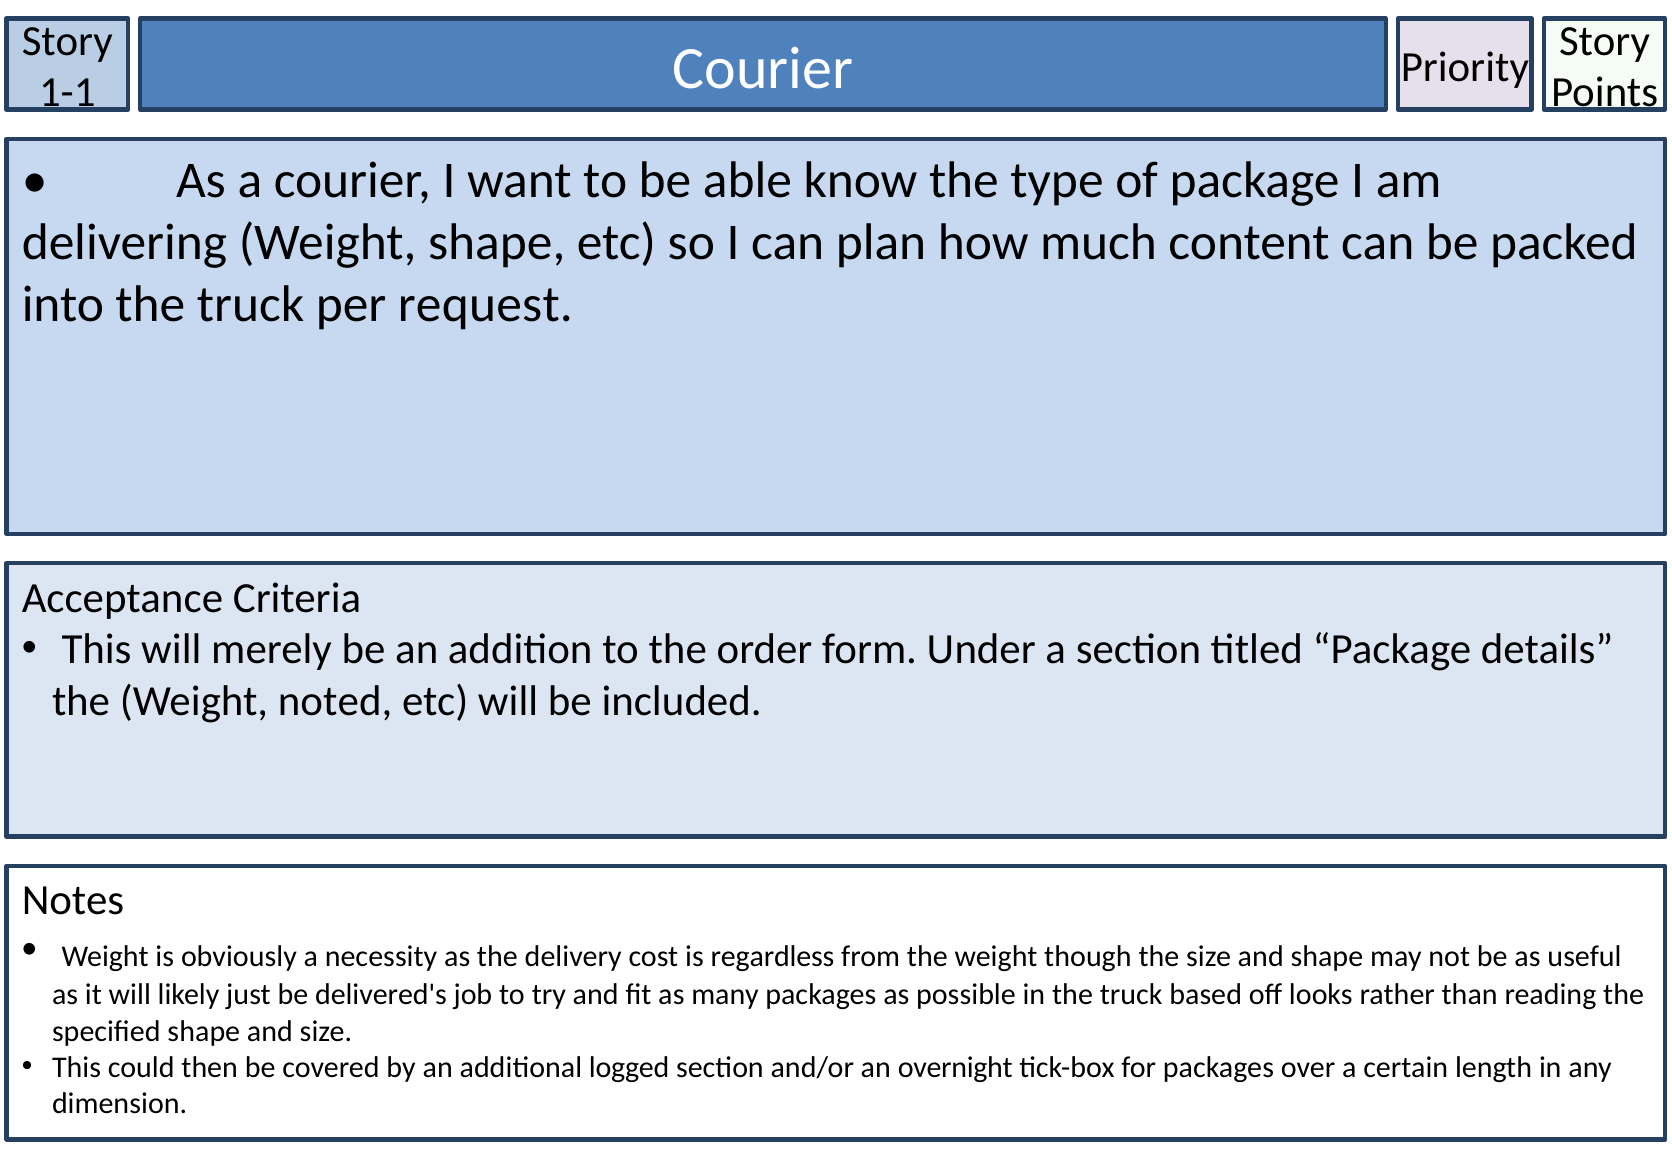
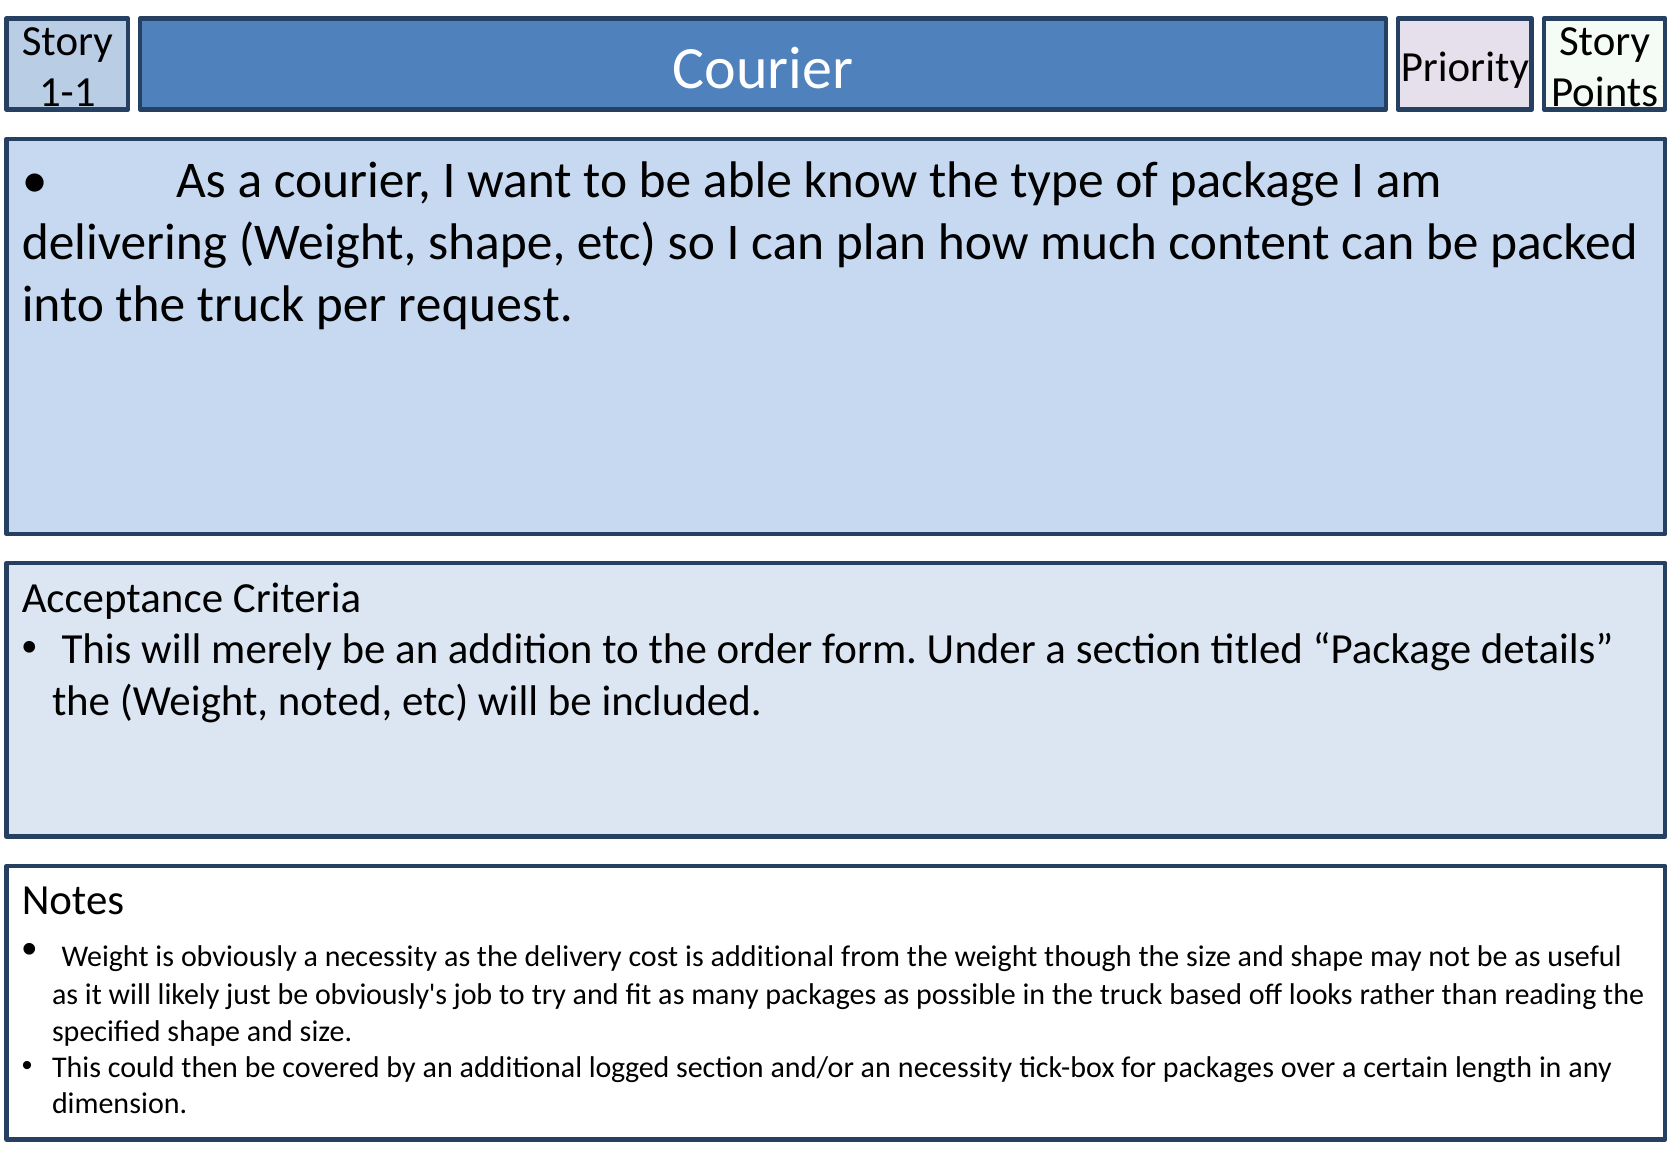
is regardless: regardless -> additional
delivered's: delivered's -> obviously's
an overnight: overnight -> necessity
